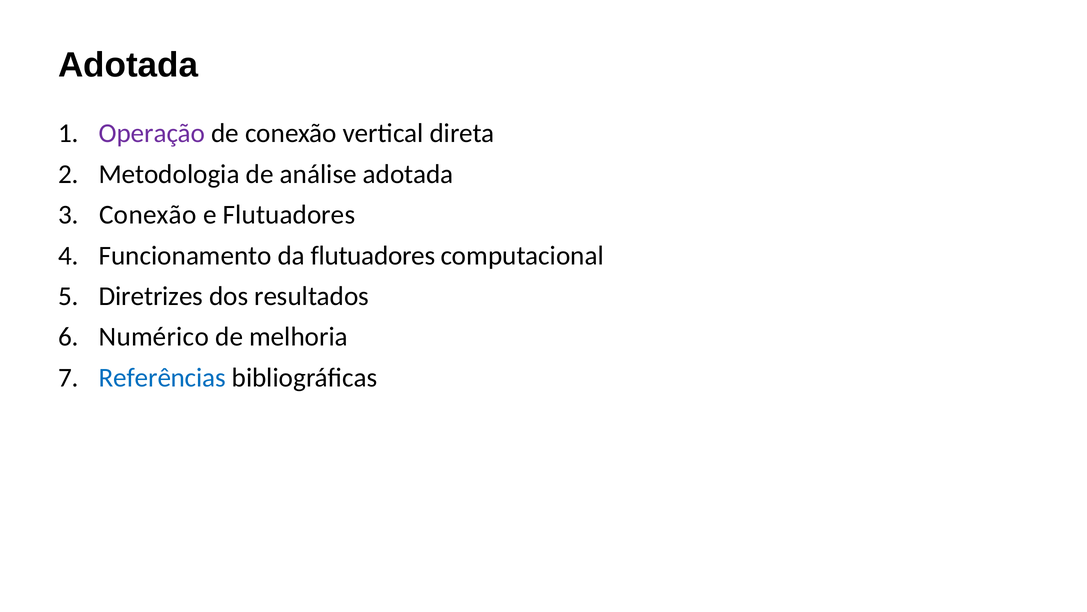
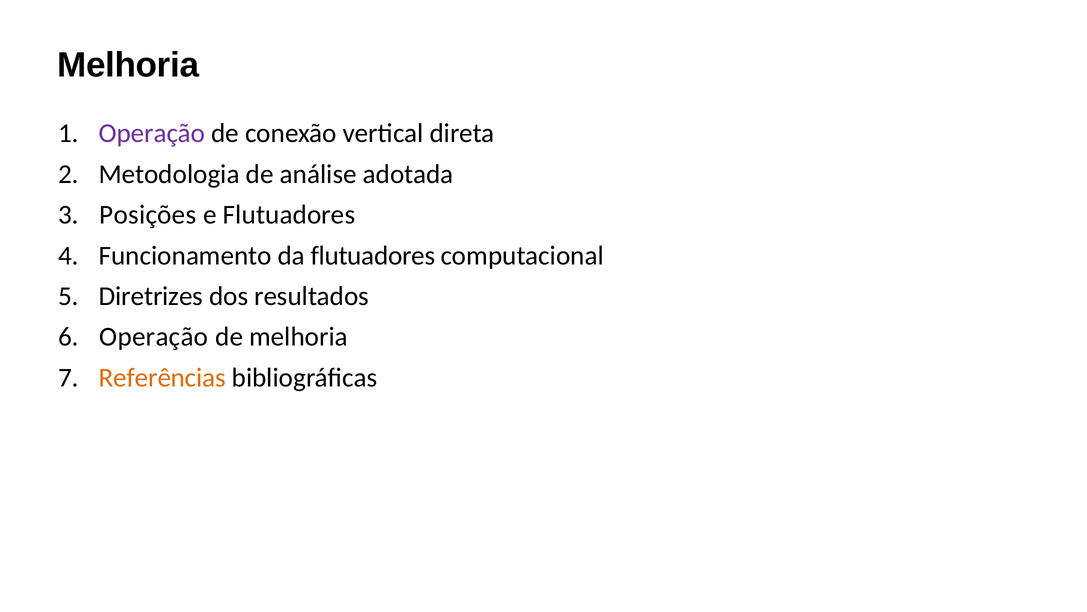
Adotada at (128, 65): Adotada -> Melhoria
Conexão at (148, 215): Conexão -> Posições
Numérico at (154, 337): Numérico -> Operação
Referências colour: blue -> orange
